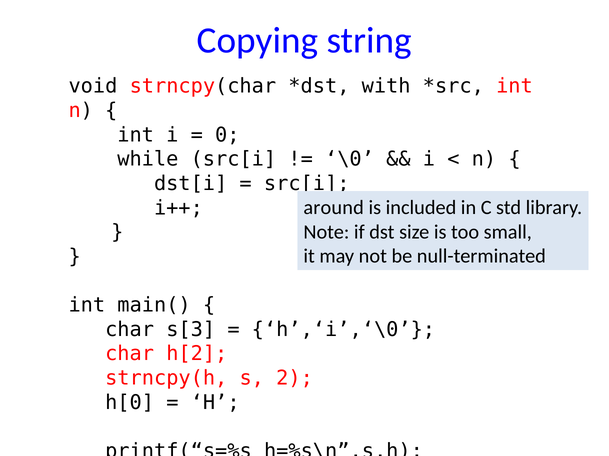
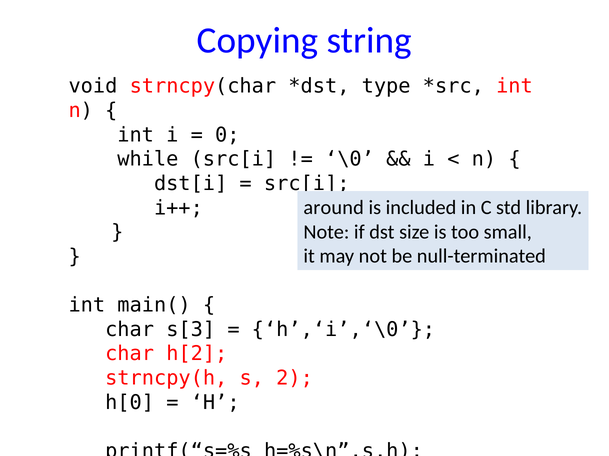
with: with -> type
